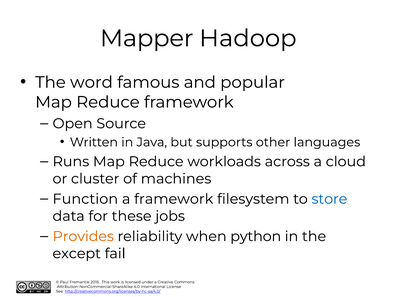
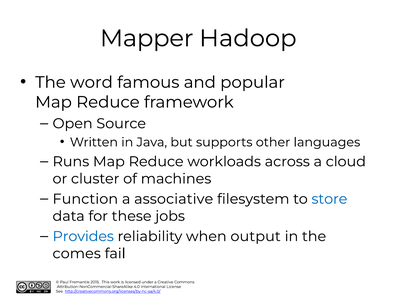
a framework: framework -> associative
Provides colour: orange -> blue
python: python -> output
except: except -> comes
